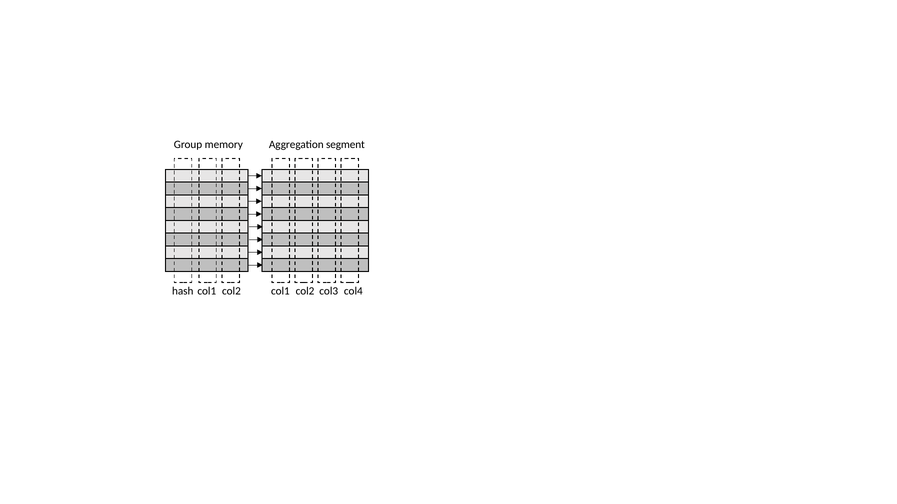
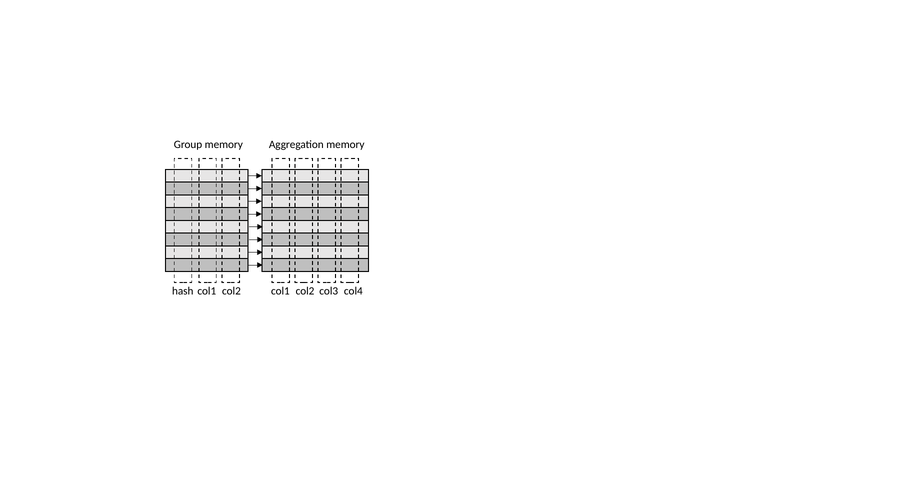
Aggregation segment: segment -> memory
